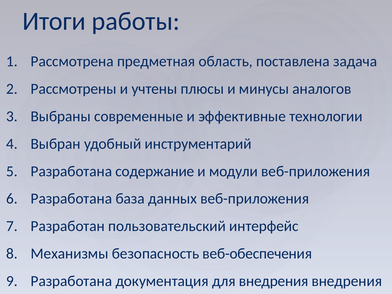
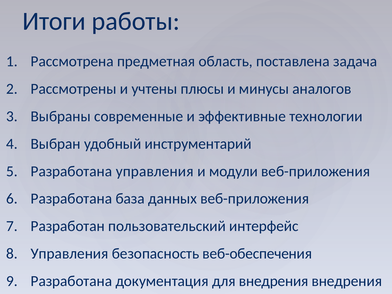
Разработана содержание: содержание -> управления
Механизмы at (70, 254): Механизмы -> Управления
